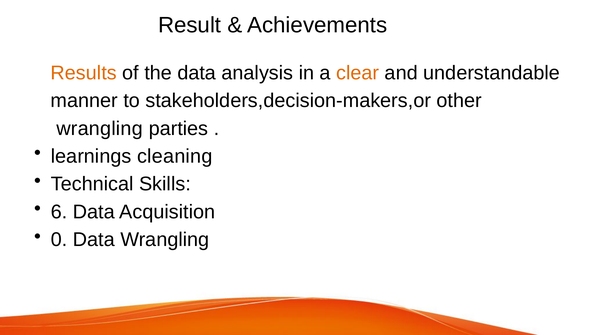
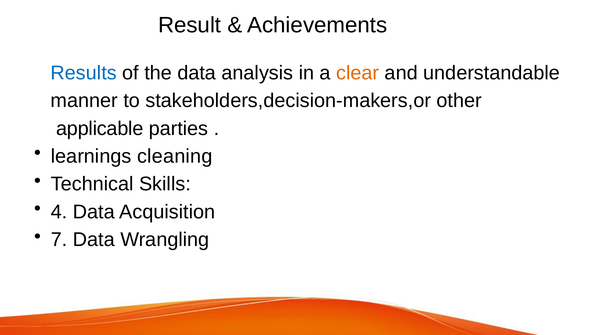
Results colour: orange -> blue
wrangling at (100, 128): wrangling -> applicable
6: 6 -> 4
0: 0 -> 7
